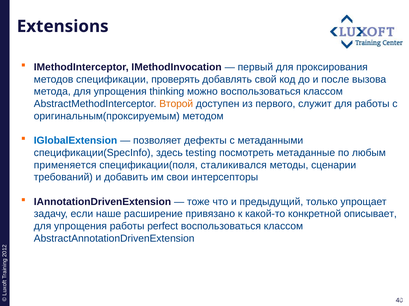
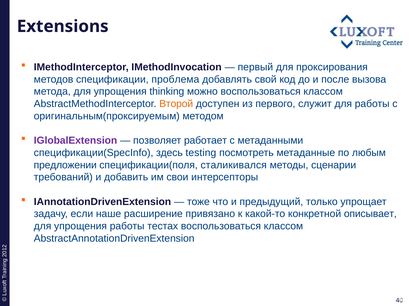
проверять: проверять -> проблема
IGlobalExtension colour: blue -> purple
дефекты: дефекты -> работает
применяется: применяется -> предложении
perfect: perfect -> тестах
